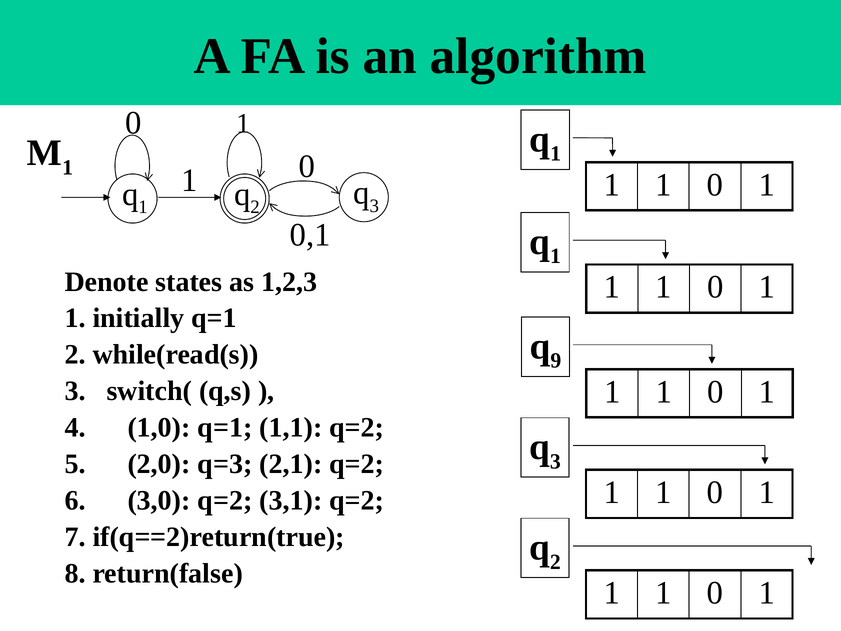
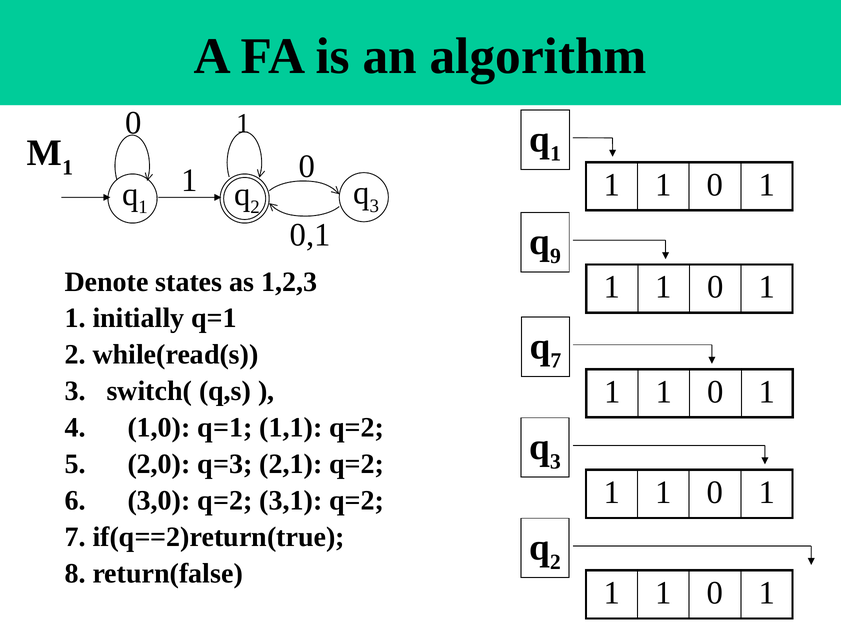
1 at (556, 256): 1 -> 9
9 at (556, 361): 9 -> 7
